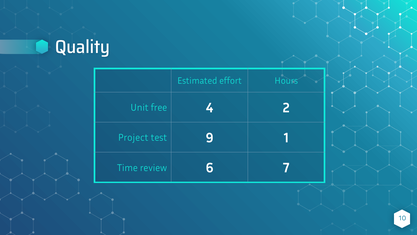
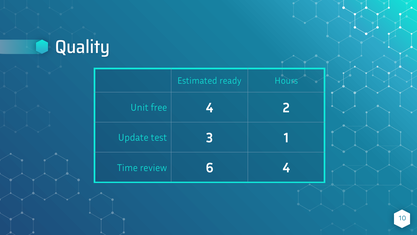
effort: effort -> ready
Project: Project -> Update
9: 9 -> 3
6 7: 7 -> 4
